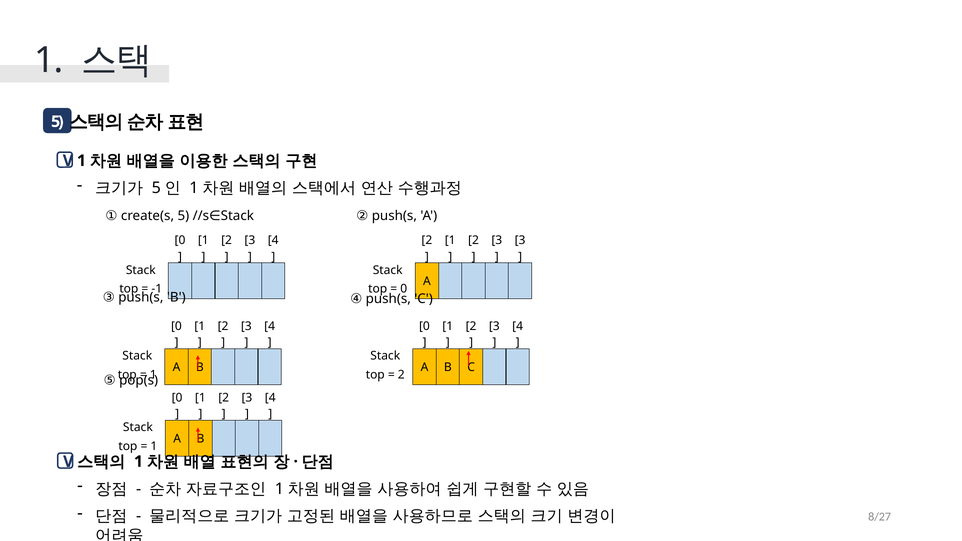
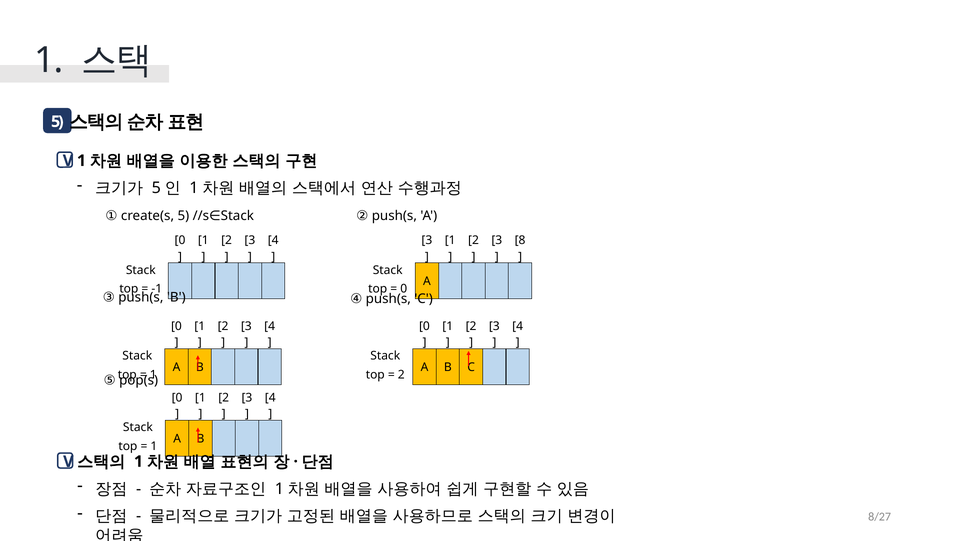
2 at (427, 240): 2 -> 3
3 at (520, 240): 3 -> 8
